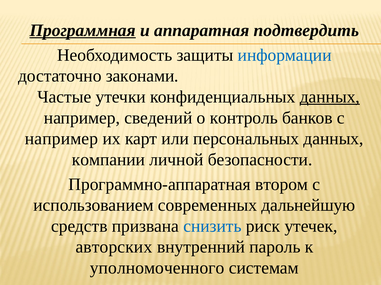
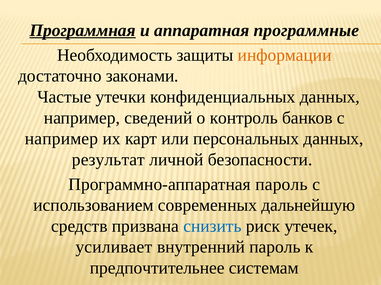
подтвердить: подтвердить -> программные
информации colour: blue -> orange
данных at (330, 97) underline: present -> none
компании: компании -> результат
Программно-аппаратная втором: втором -> пароль
авторских: авторских -> усиливает
уполномоченного: уполномоченного -> предпочтительнее
